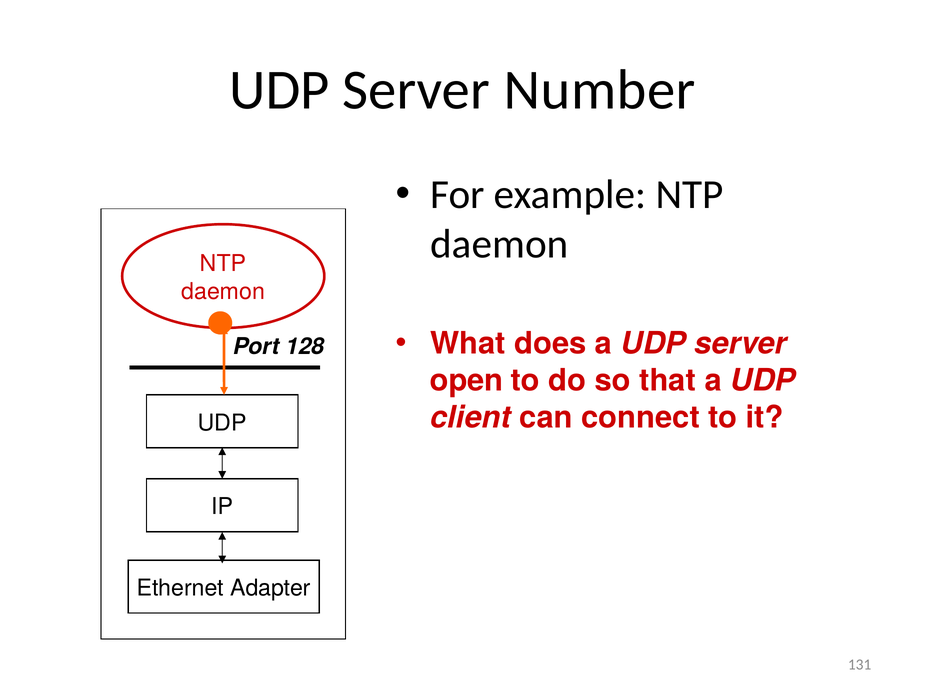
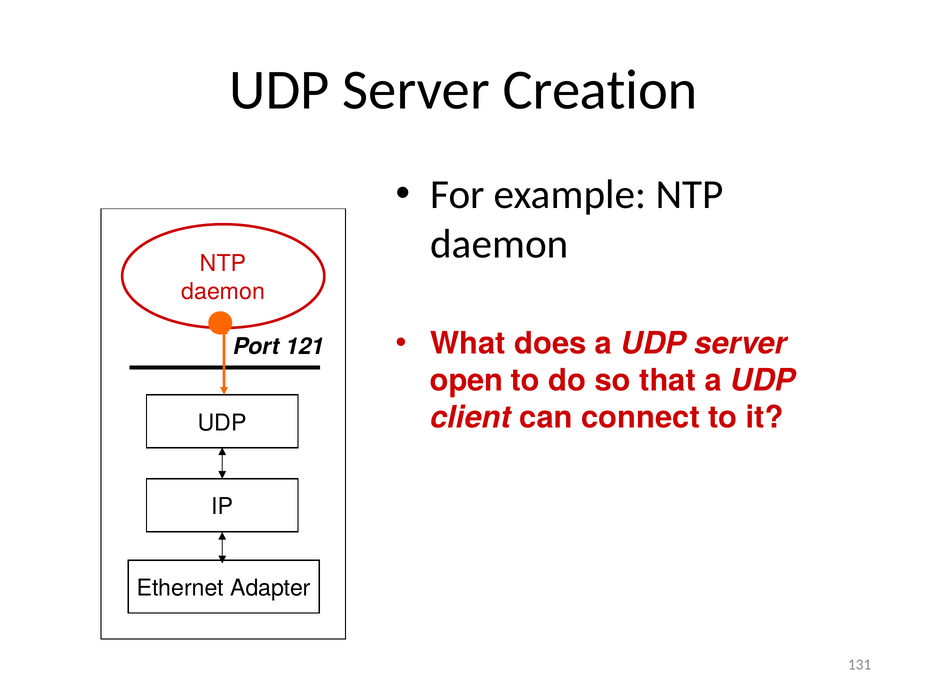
Number: Number -> Creation
128: 128 -> 121
